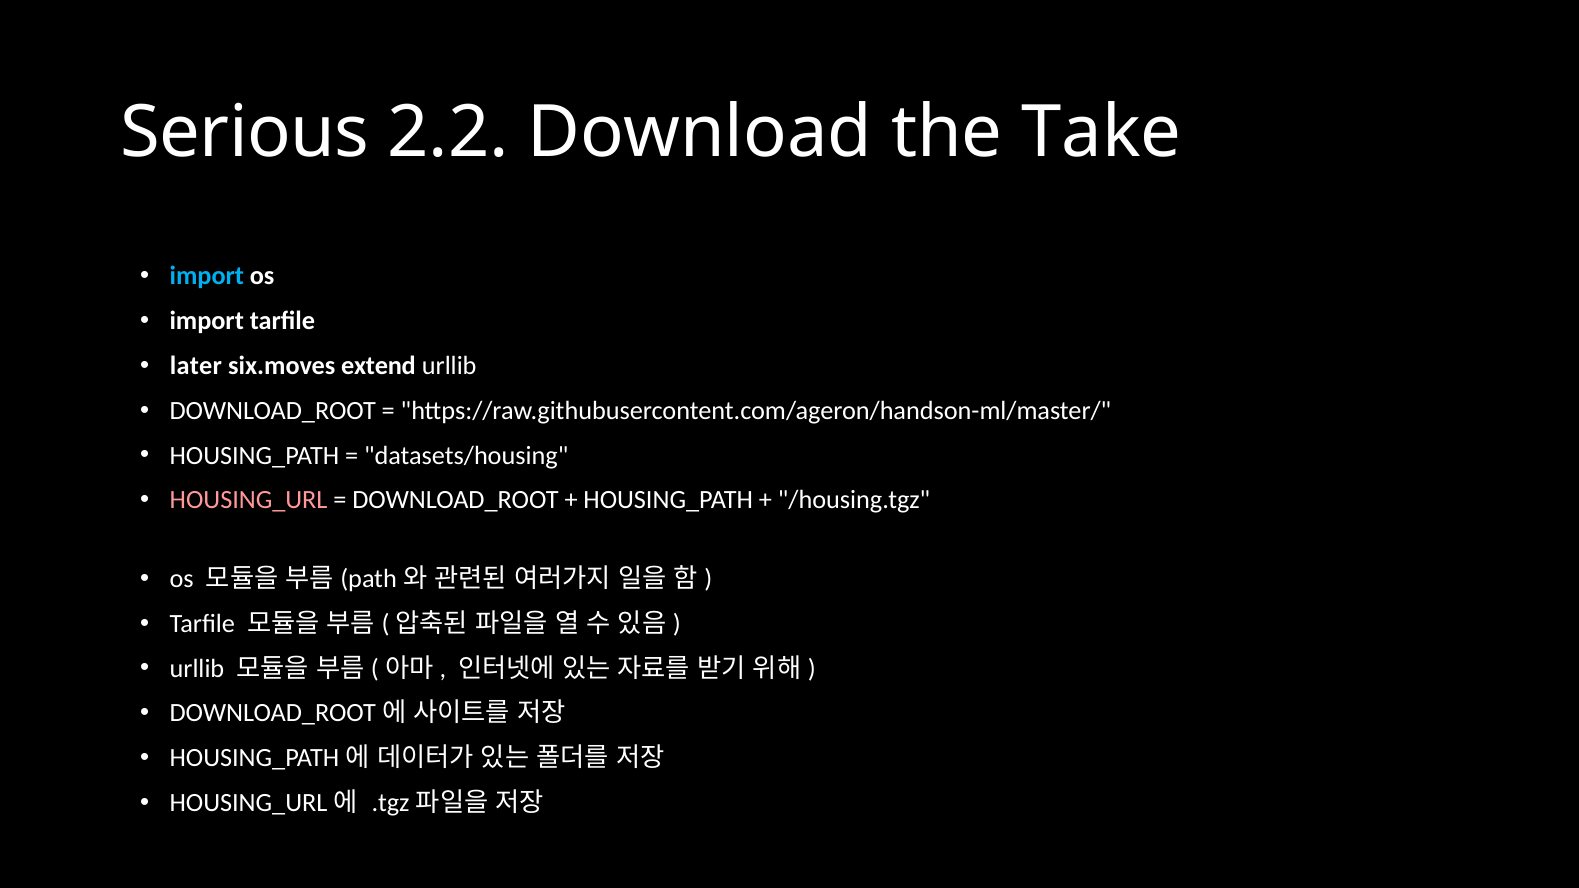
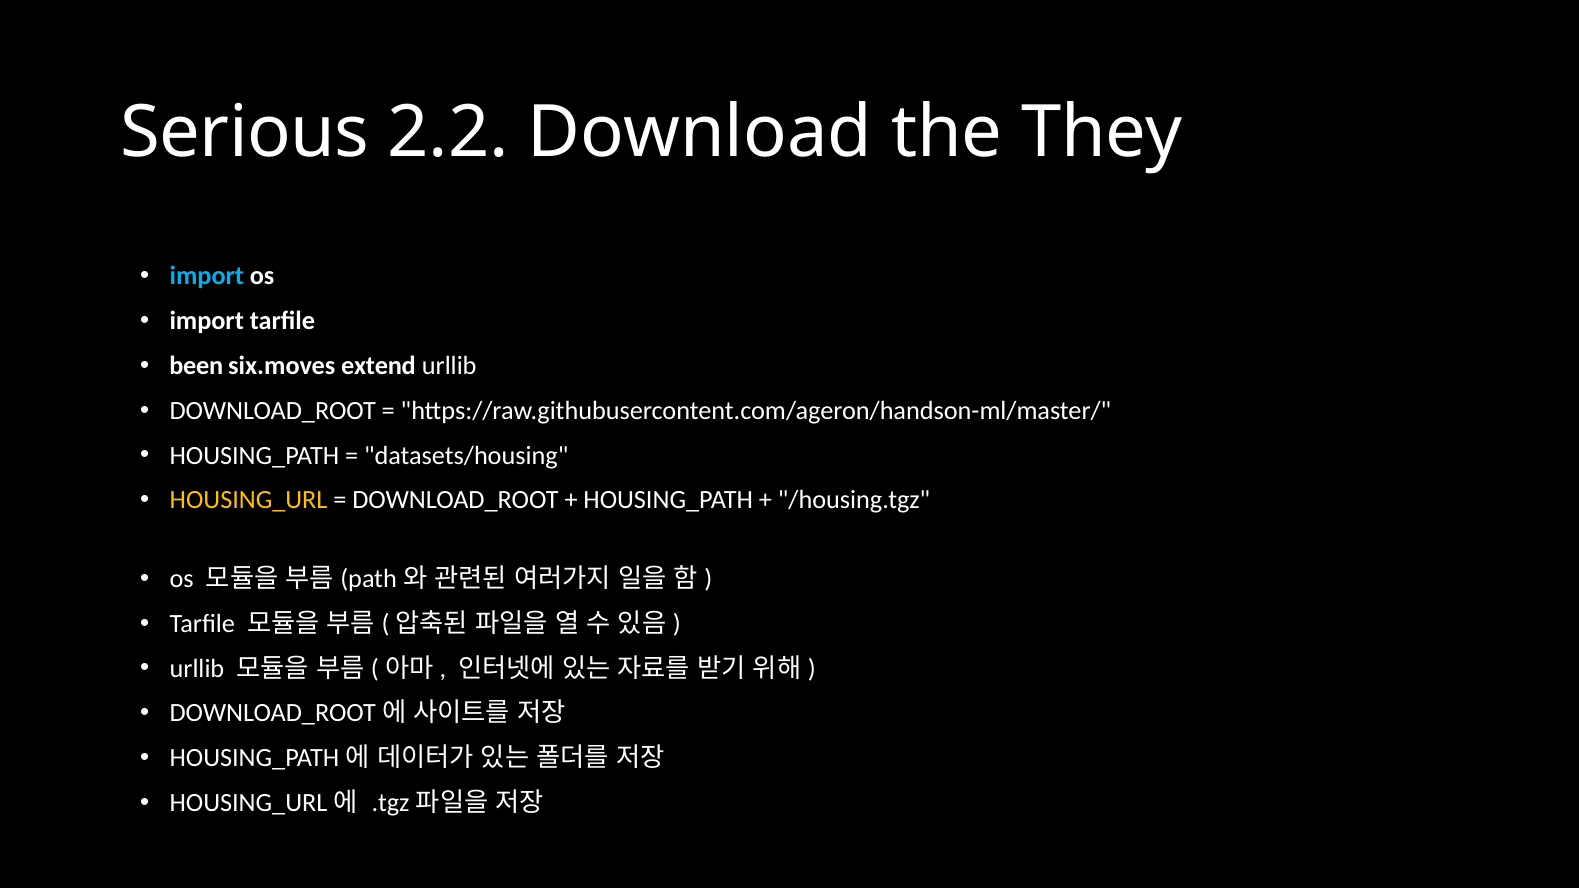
Take: Take -> They
later: later -> been
HOUSING_URL colour: pink -> yellow
